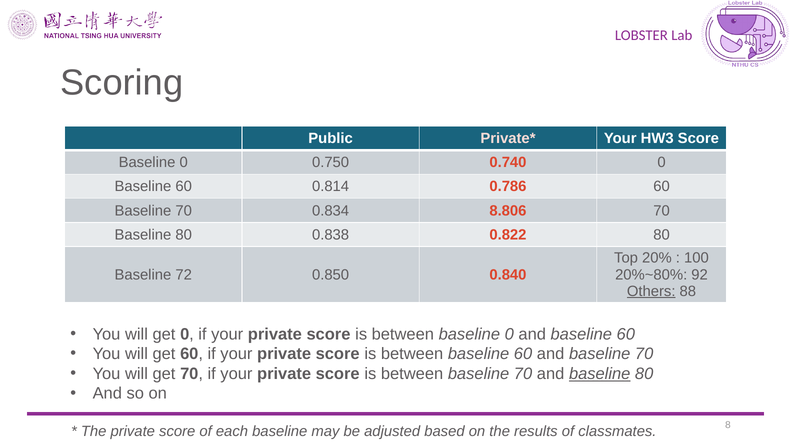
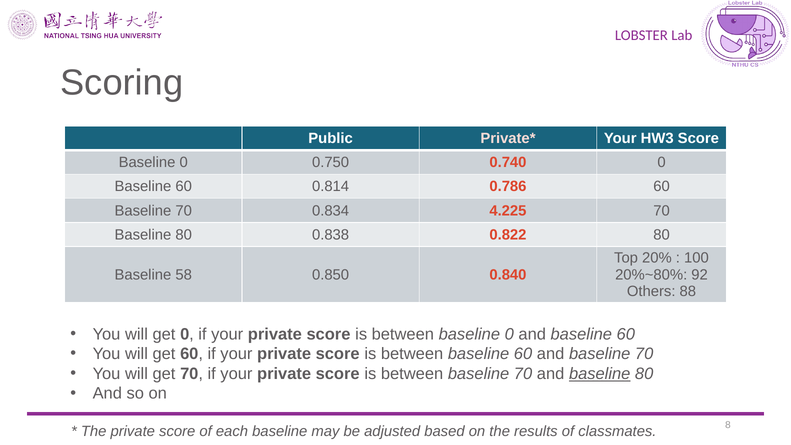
8.806: 8.806 -> 4.225
72: 72 -> 58
Others underline: present -> none
